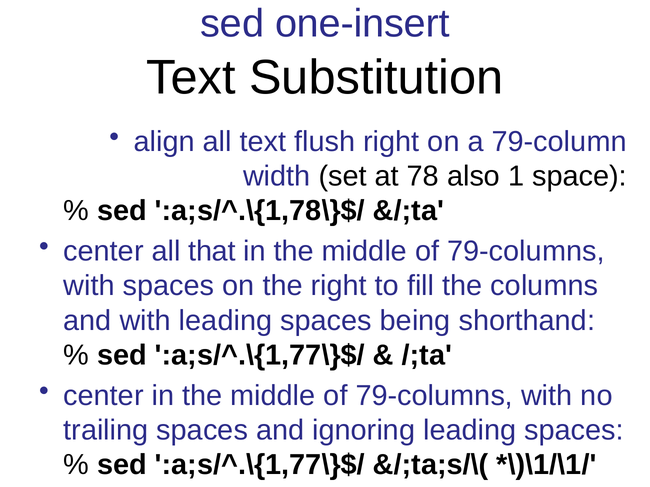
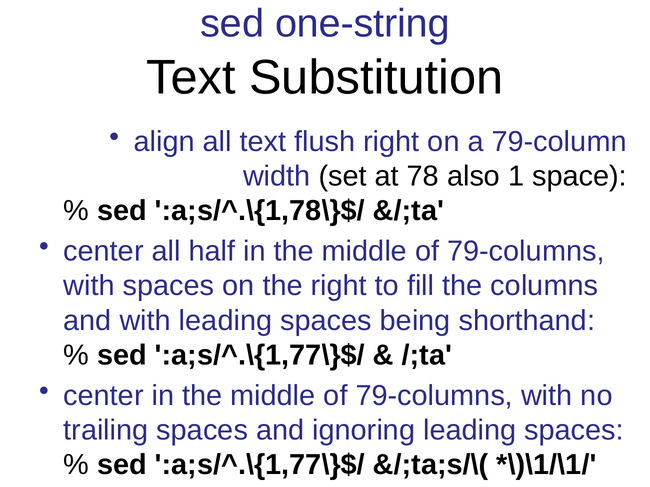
one-insert: one-insert -> one-string
that: that -> half
